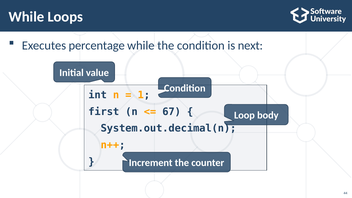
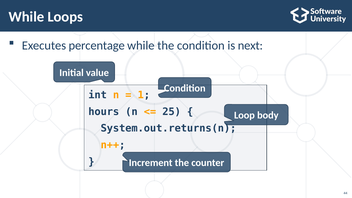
first: first -> hours
67: 67 -> 25
System.out.decimal(n: System.out.decimal(n -> System.out.returns(n
